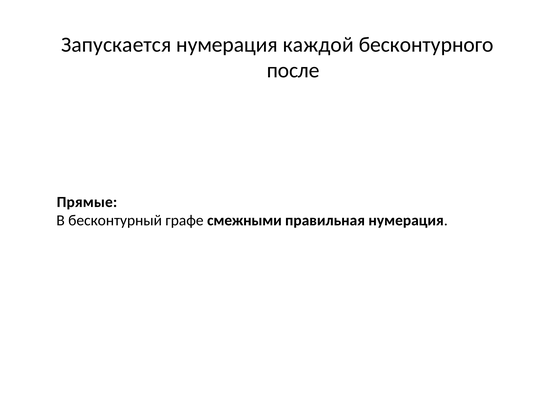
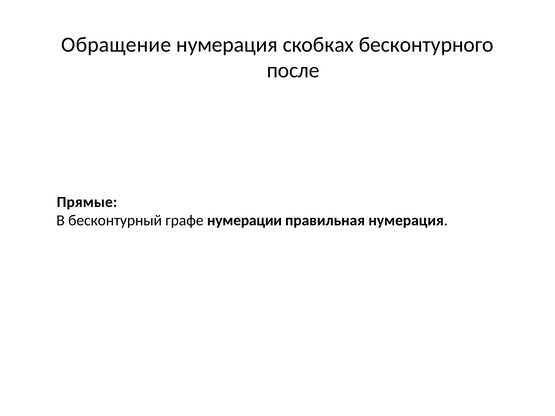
Запускается: Запускается -> Обращение
каждой: каждой -> скобках
смежными: смежными -> нумерации
